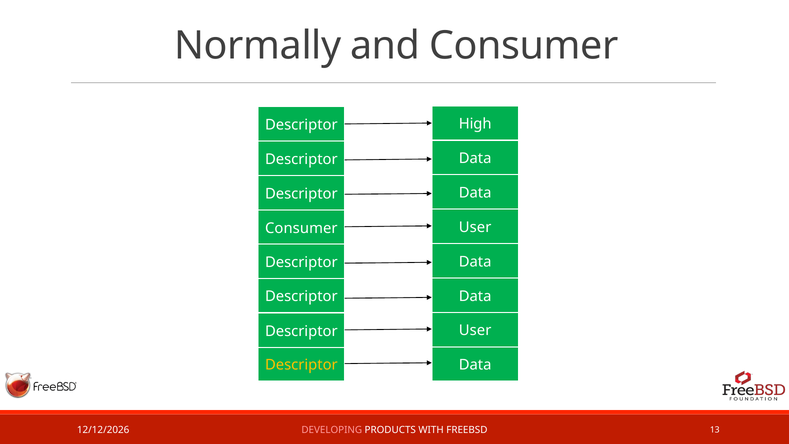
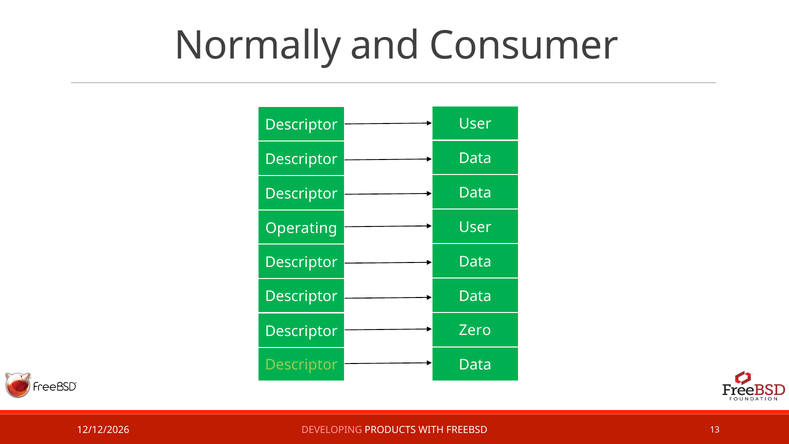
Descriptor High: High -> User
Consumer at (301, 228): Consumer -> Operating
User at (475, 330): User -> Zero
Descriptor at (301, 365) colour: yellow -> light green
